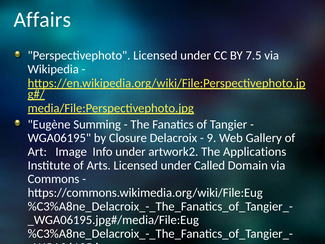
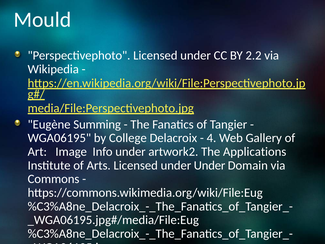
Affairs: Affairs -> Mould
7.5: 7.5 -> 2.2
Closure: Closure -> College
9: 9 -> 4
under Called: Called -> Under
